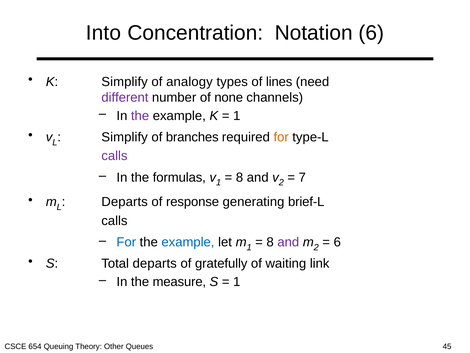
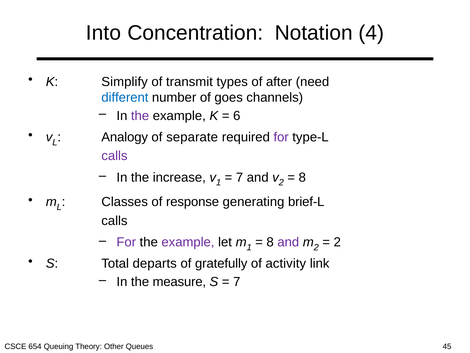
Notation 6: 6 -> 4
analogy: analogy -> transmit
lines: lines -> after
different colour: purple -> blue
none: none -> goes
1 at (237, 116): 1 -> 6
Simplify at (125, 137): Simplify -> Analogy
branches: branches -> separate
for at (281, 137) colour: orange -> purple
formulas: formulas -> increase
8 at (240, 177): 8 -> 7
7 at (302, 177): 7 -> 8
Departs at (125, 202): Departs -> Classes
For at (126, 242) colour: blue -> purple
example at (188, 242) colour: blue -> purple
6 at (337, 242): 6 -> 2
waiting: waiting -> activity
1 at (237, 282): 1 -> 7
